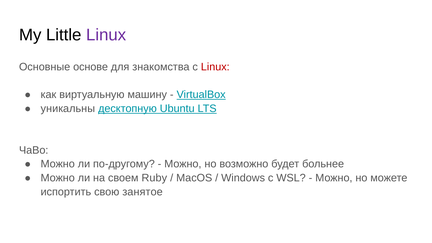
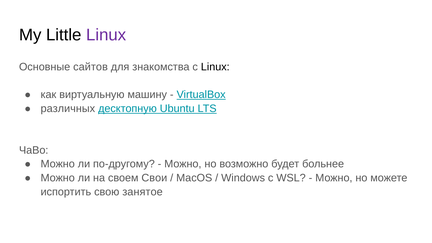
основе: основе -> сайтов
Linux at (215, 67) colour: red -> black
уникальны: уникальны -> различных
Ruby: Ruby -> Свои
